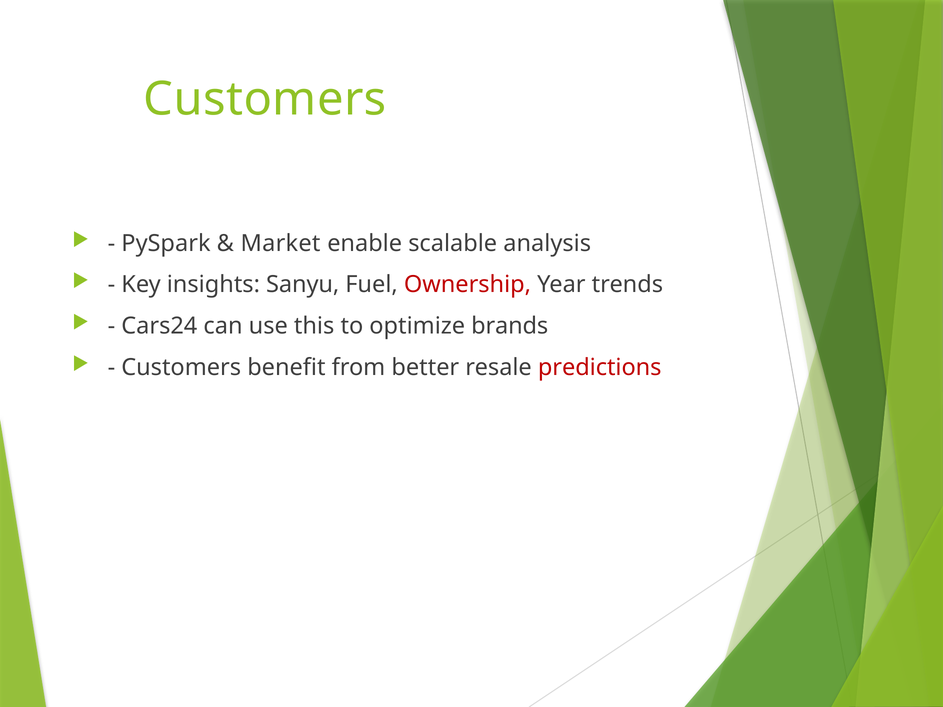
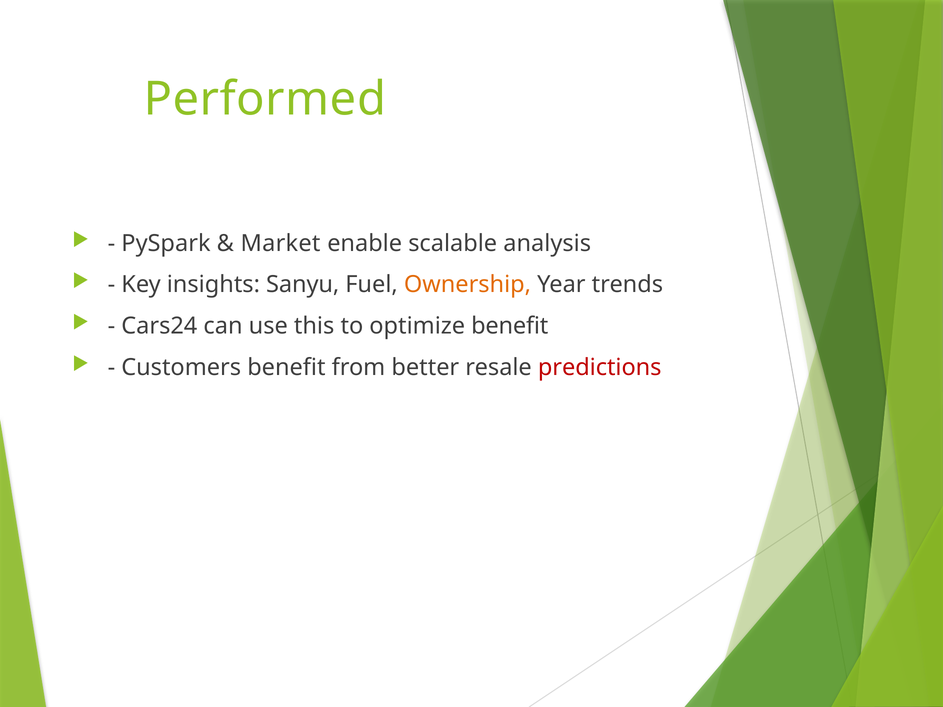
Customers at (265, 99): Customers -> Performed
Ownership colour: red -> orange
optimize brands: brands -> benefit
